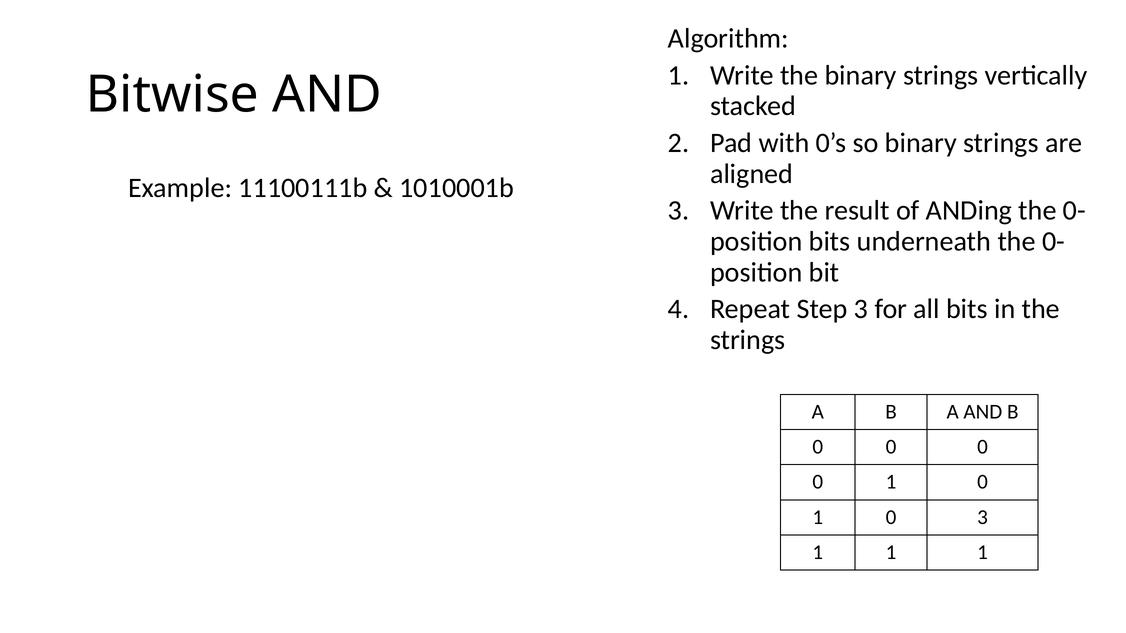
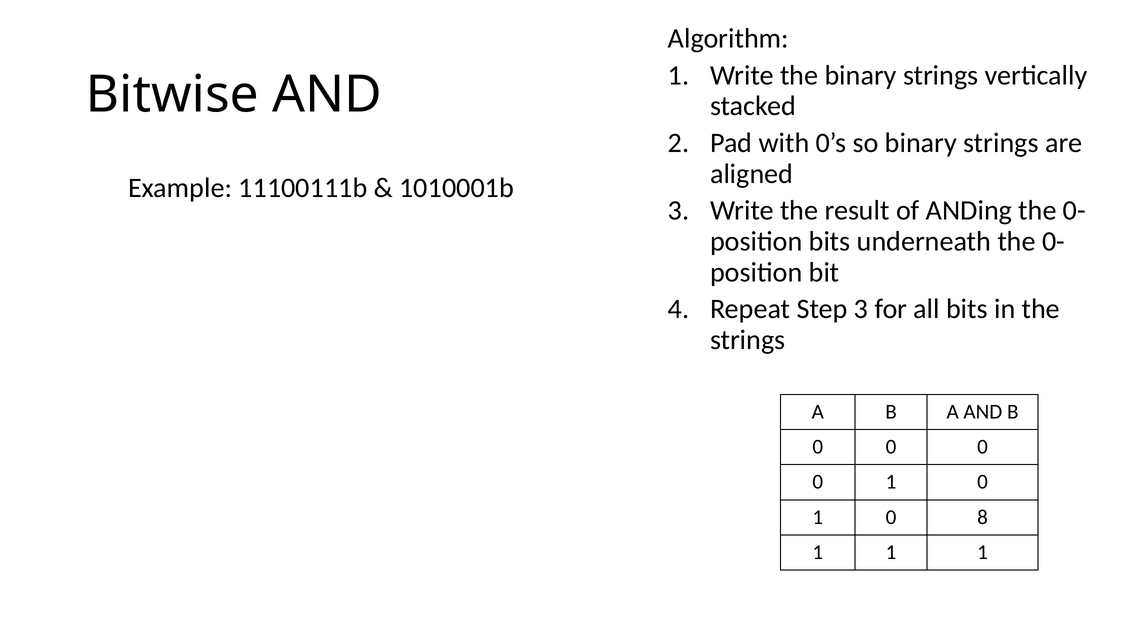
0 3: 3 -> 8
